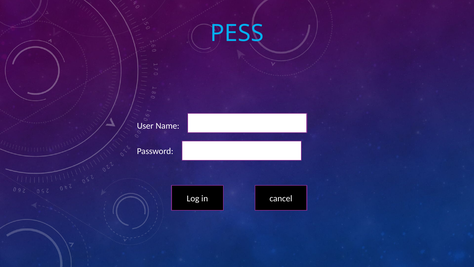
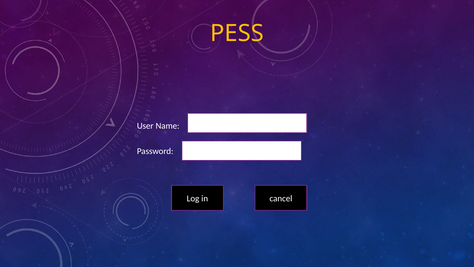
PESS colour: light blue -> yellow
